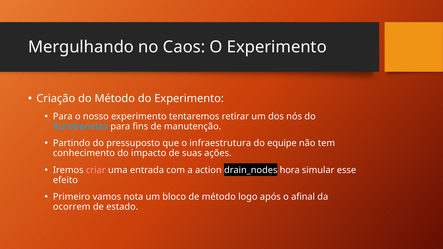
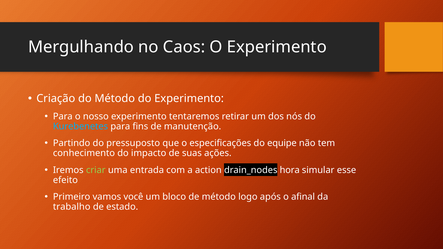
infraestrutura: infraestrutura -> especificações
criar colour: pink -> light green
nota: nota -> você
ocorrem: ocorrem -> trabalho
